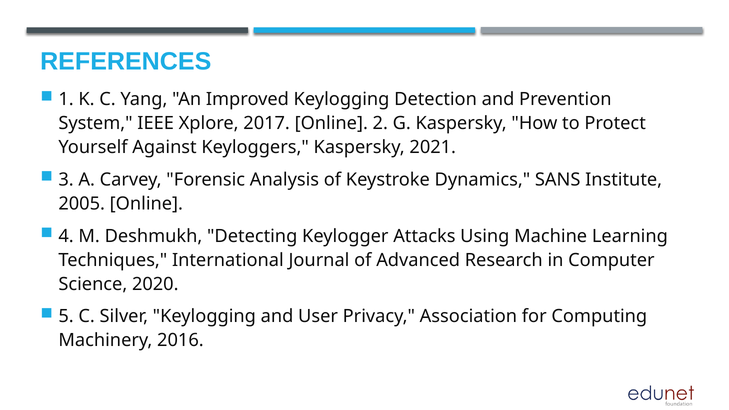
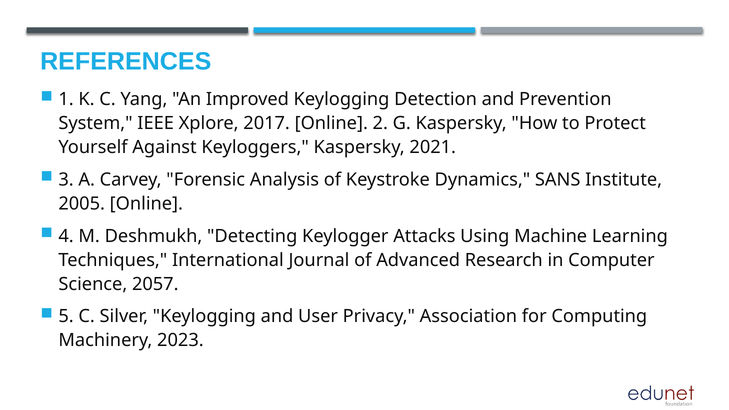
2020: 2020 -> 2057
2016: 2016 -> 2023
